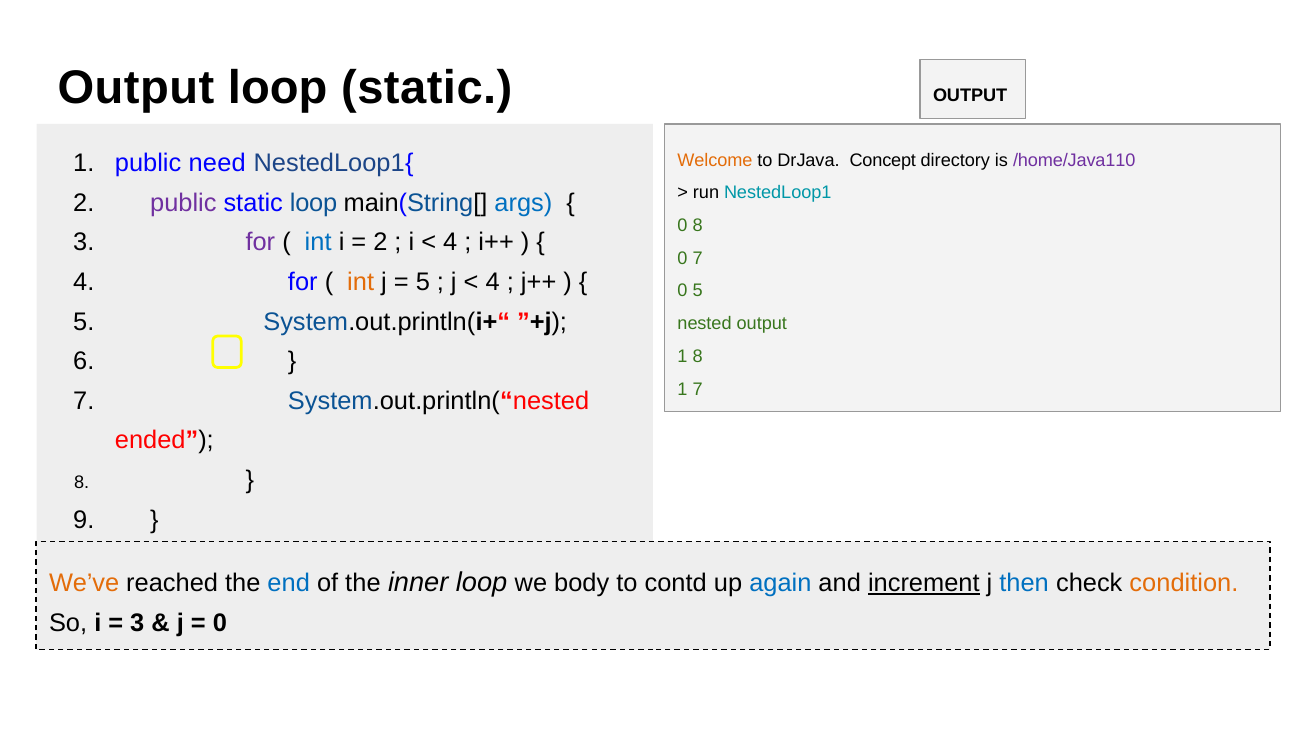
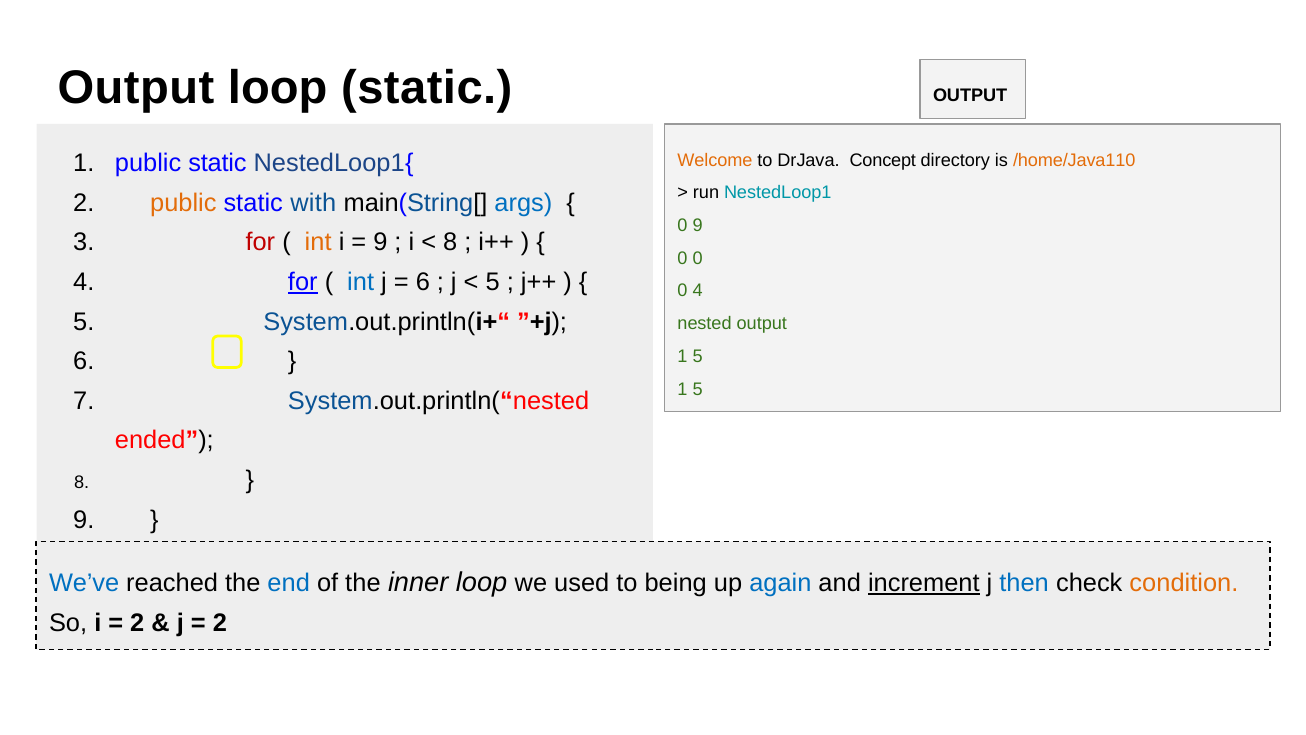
1 public need: need -> static
/home/Java110 colour: purple -> orange
public at (183, 203) colour: purple -> orange
static loop: loop -> with
0 8: 8 -> 9
for at (260, 242) colour: purple -> red
int at (318, 242) colour: blue -> orange
2 at (380, 242): 2 -> 9
4 at (450, 242): 4 -> 8
7 at (698, 258): 7 -> 0
for at (303, 282) underline: none -> present
int at (361, 282) colour: orange -> blue
5 at (423, 282): 5 -> 6
4 at (493, 282): 4 -> 5
0 5: 5 -> 4
8 at (698, 356): 8 -> 5
7 at (698, 389): 7 -> 5
We’ve colour: orange -> blue
body: body -> used
contd: contd -> being
3 at (137, 623): 3 -> 2
0 at (220, 623): 0 -> 2
